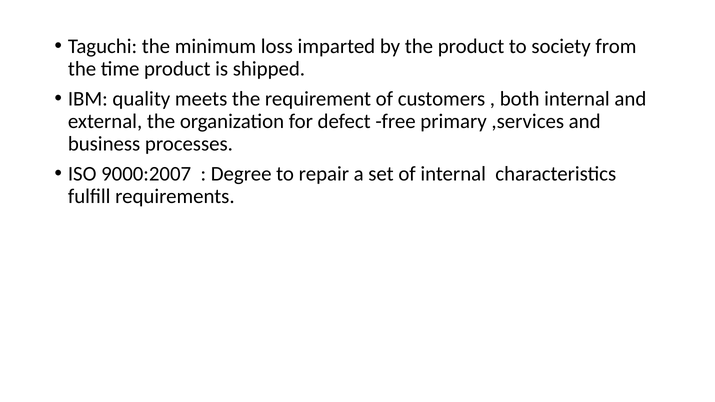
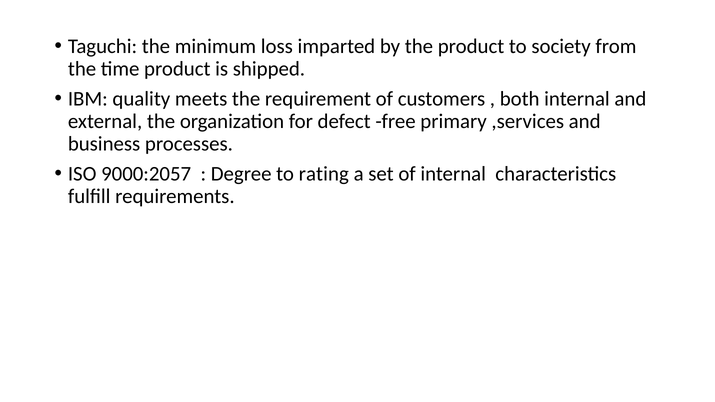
9000:2007: 9000:2007 -> 9000:2057
repair: repair -> rating
